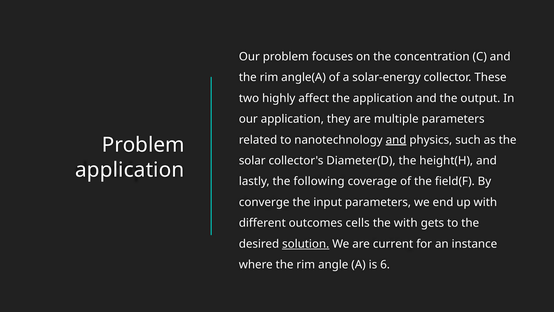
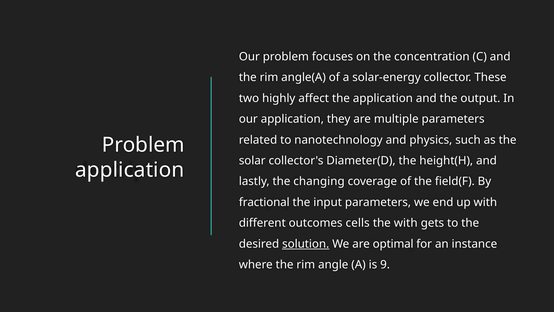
and at (396, 140) underline: present -> none
following: following -> changing
converge: converge -> fractional
current: current -> optimal
6: 6 -> 9
